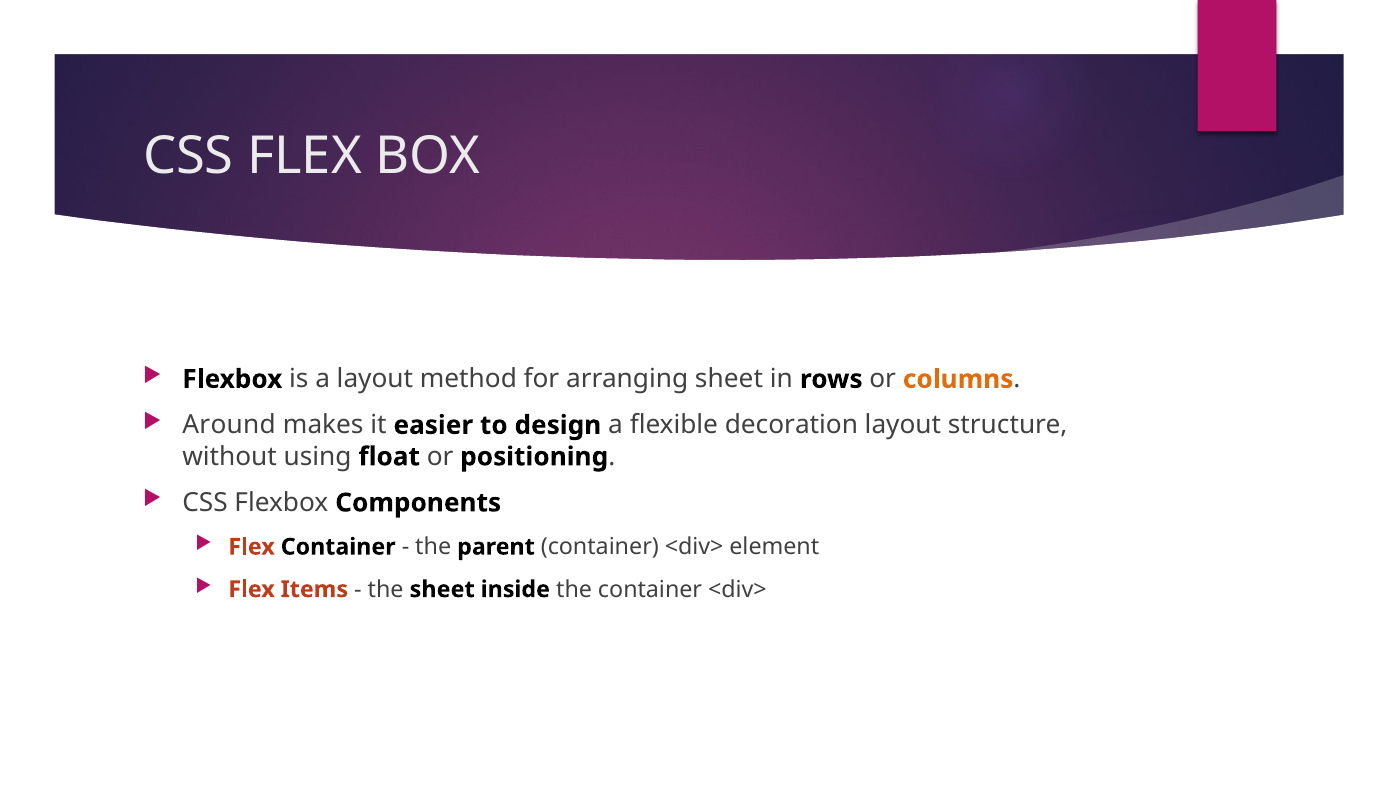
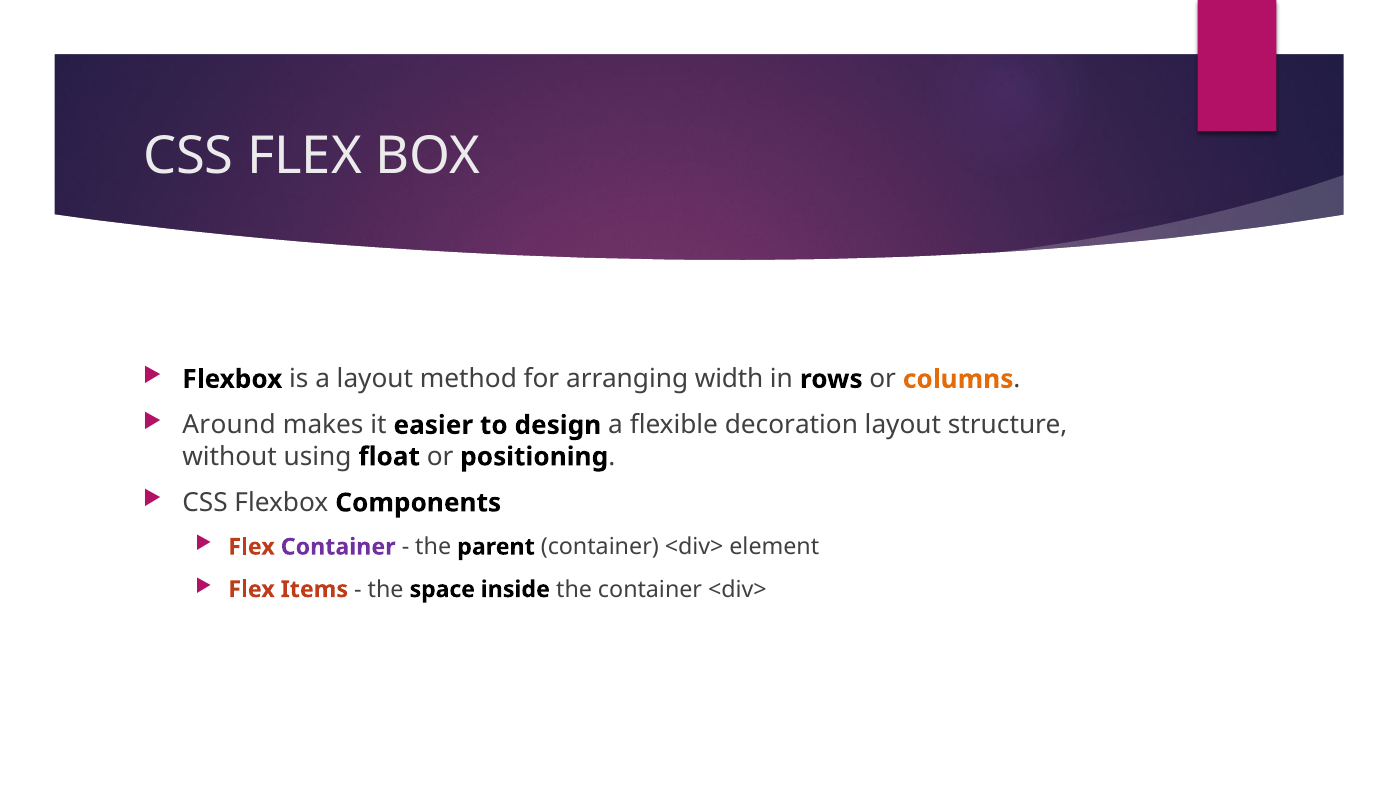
arranging sheet: sheet -> width
Container at (338, 547) colour: black -> purple
the sheet: sheet -> space
